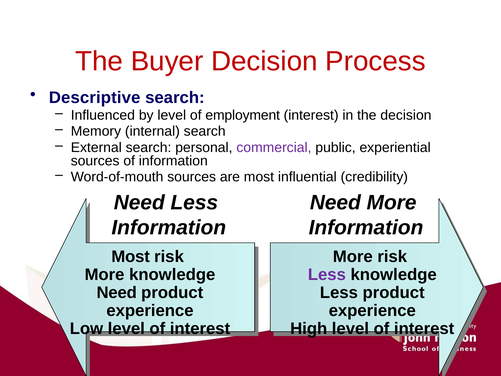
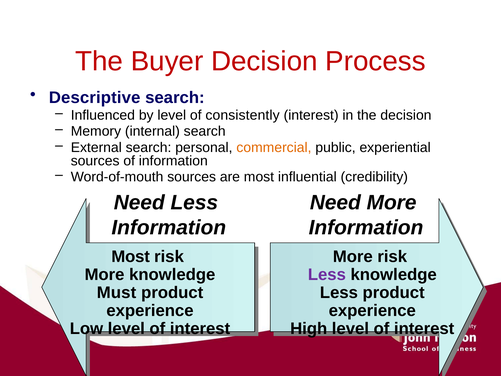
employment: employment -> consistently
commercial colour: purple -> orange
Need at (117, 292): Need -> Must
